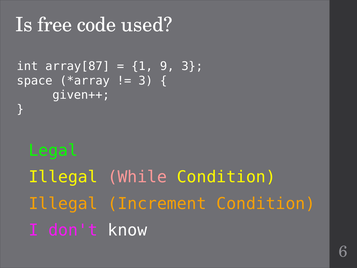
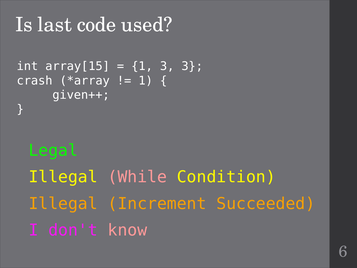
free: free -> last
array[87: array[87 -> array[15
1 9: 9 -> 3
space: space -> crash
3 at (146, 81): 3 -> 1
Increment Condition: Condition -> Succeeded
know colour: white -> pink
